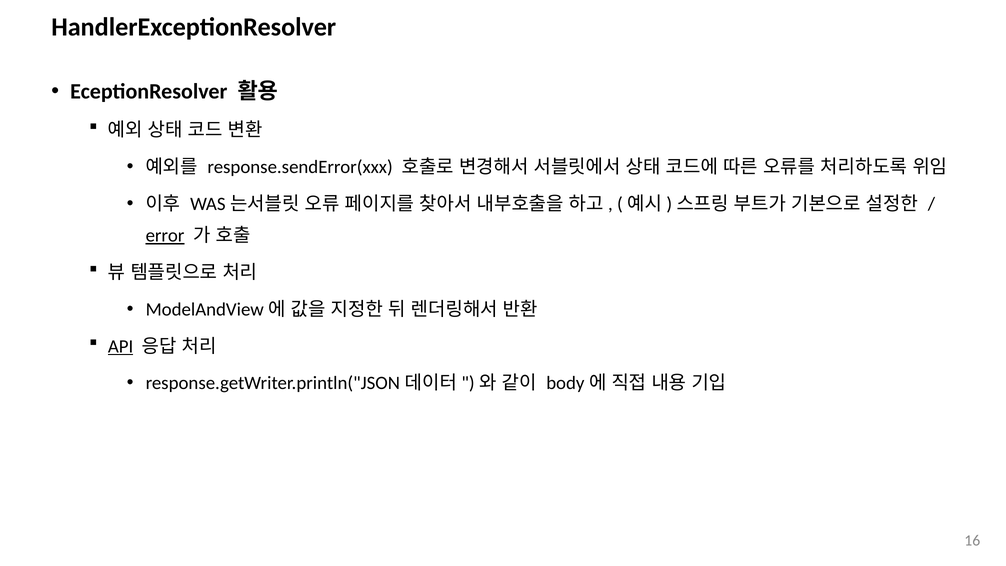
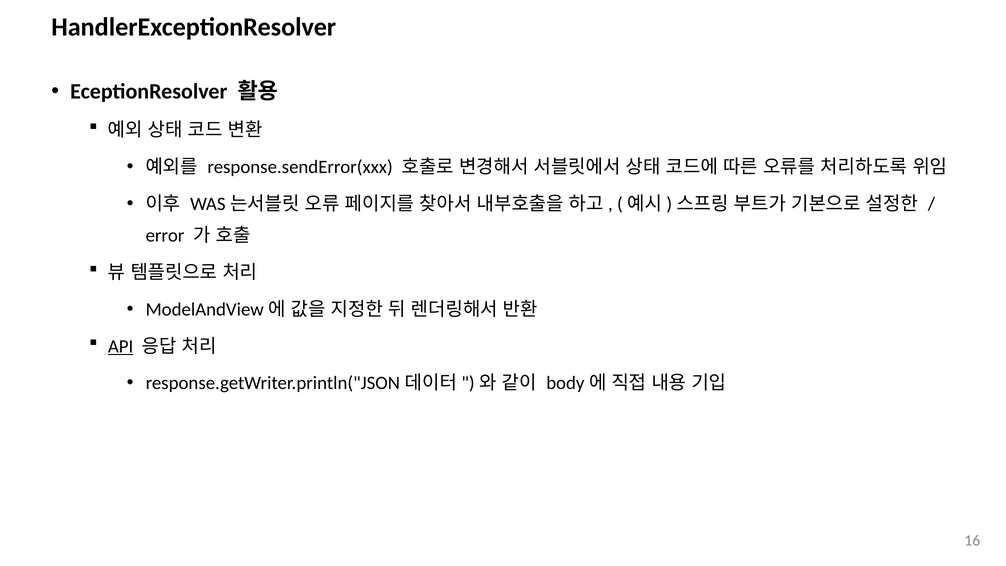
error underline: present -> none
